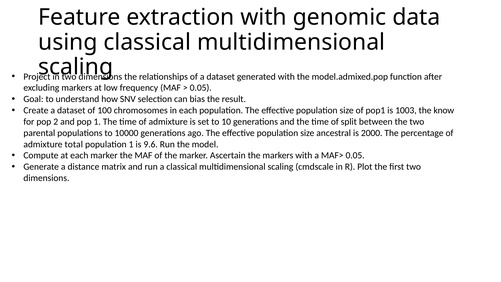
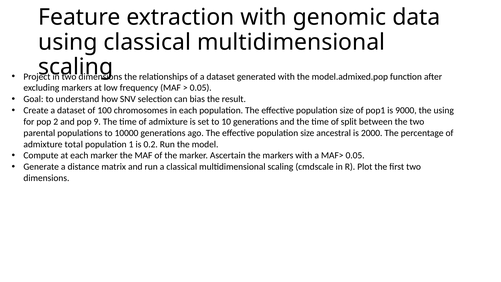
1003: 1003 -> 9000
the know: know -> using
pop 1: 1 -> 9
9.6: 9.6 -> 0.2
